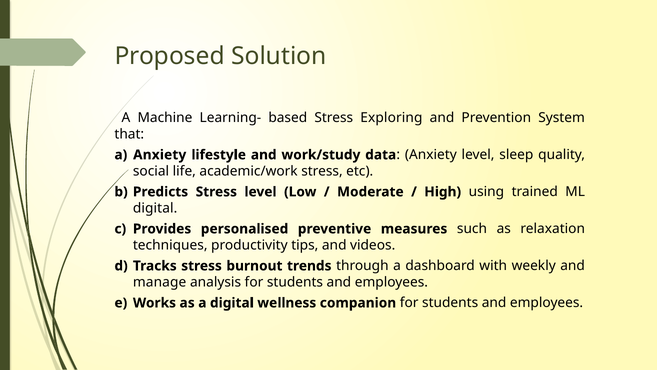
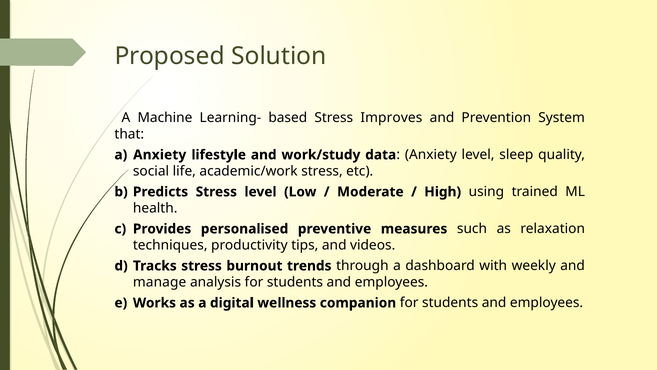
Exploring: Exploring -> Improves
digital at (155, 208): digital -> health
